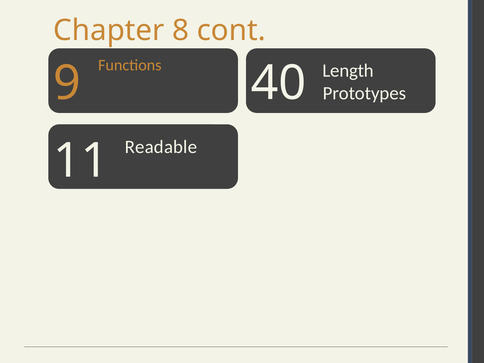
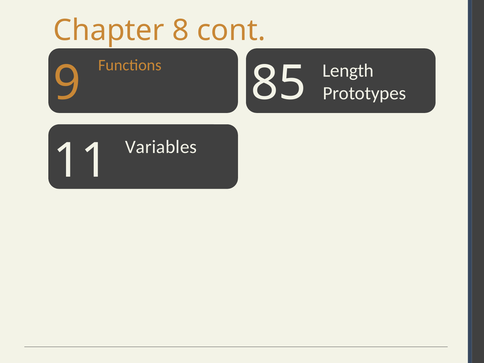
40: 40 -> 85
Readable: Readable -> Variables
